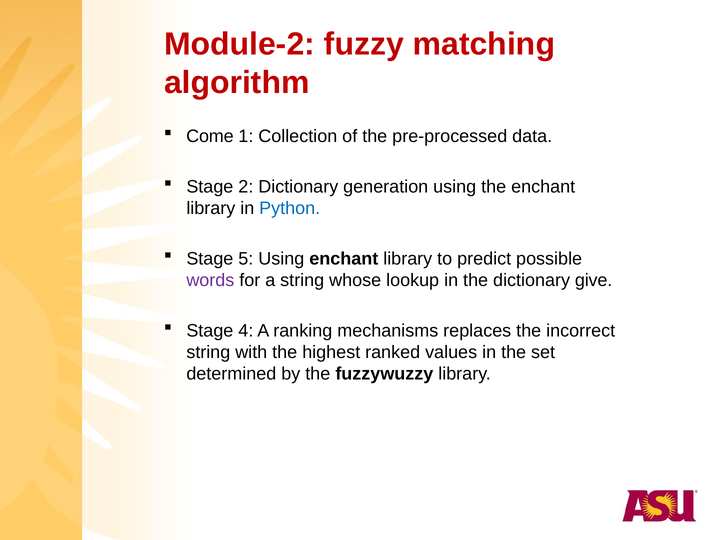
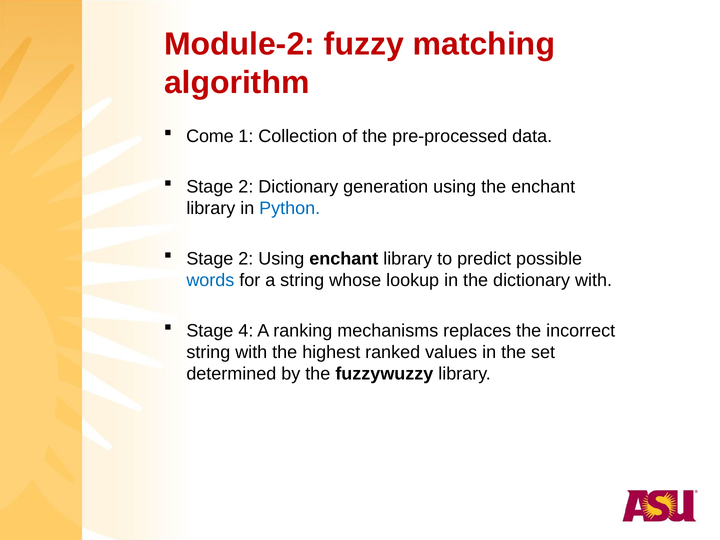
5 at (246, 259): 5 -> 2
words colour: purple -> blue
dictionary give: give -> with
